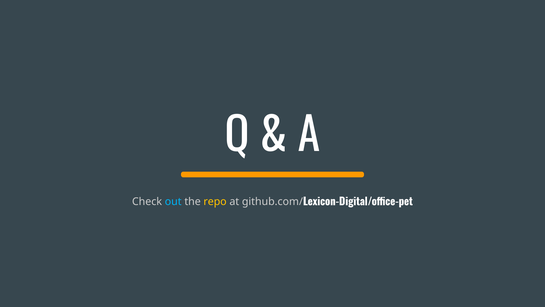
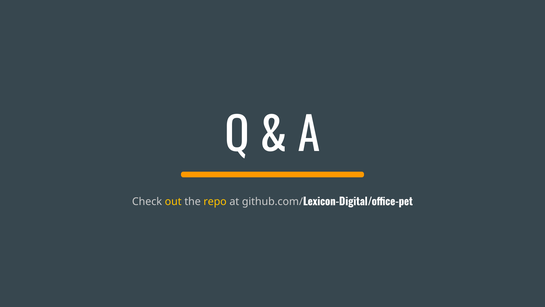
out colour: light blue -> yellow
